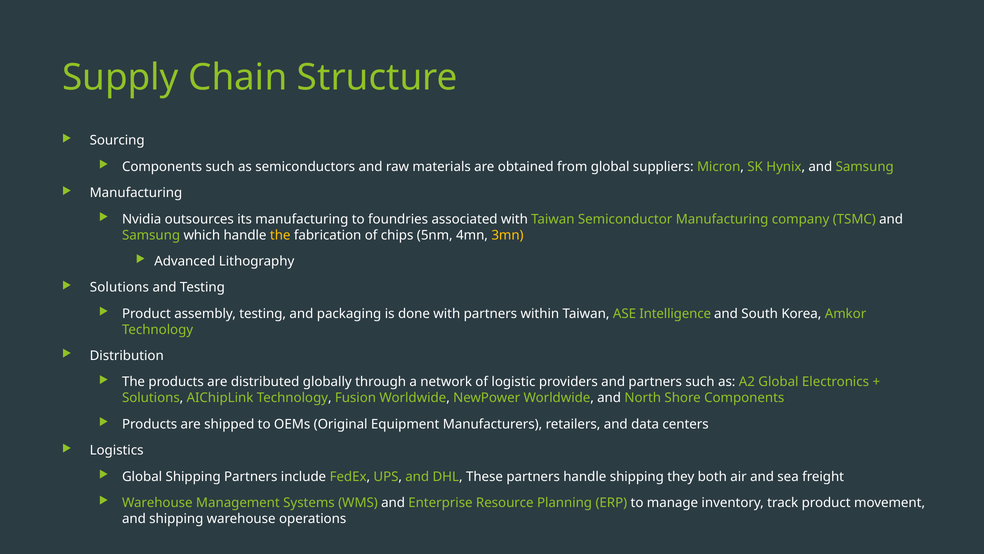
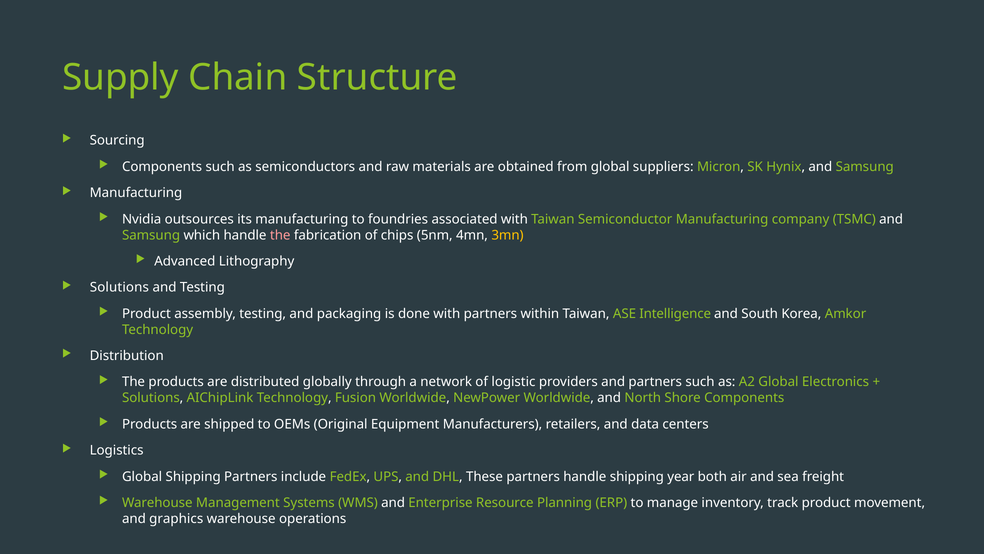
the at (280, 235) colour: yellow -> pink
they: they -> year
and shipping: shipping -> graphics
